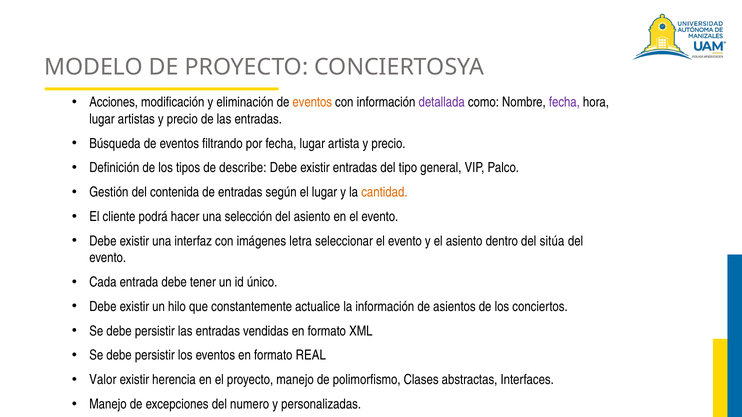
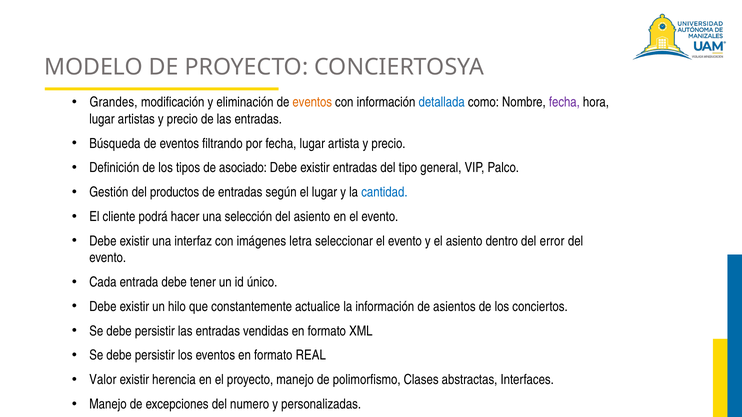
Acciones: Acciones -> Grandes
detallada colour: purple -> blue
describe: describe -> asociado
contenida: contenida -> productos
cantidad colour: orange -> blue
sitúa: sitúa -> error
